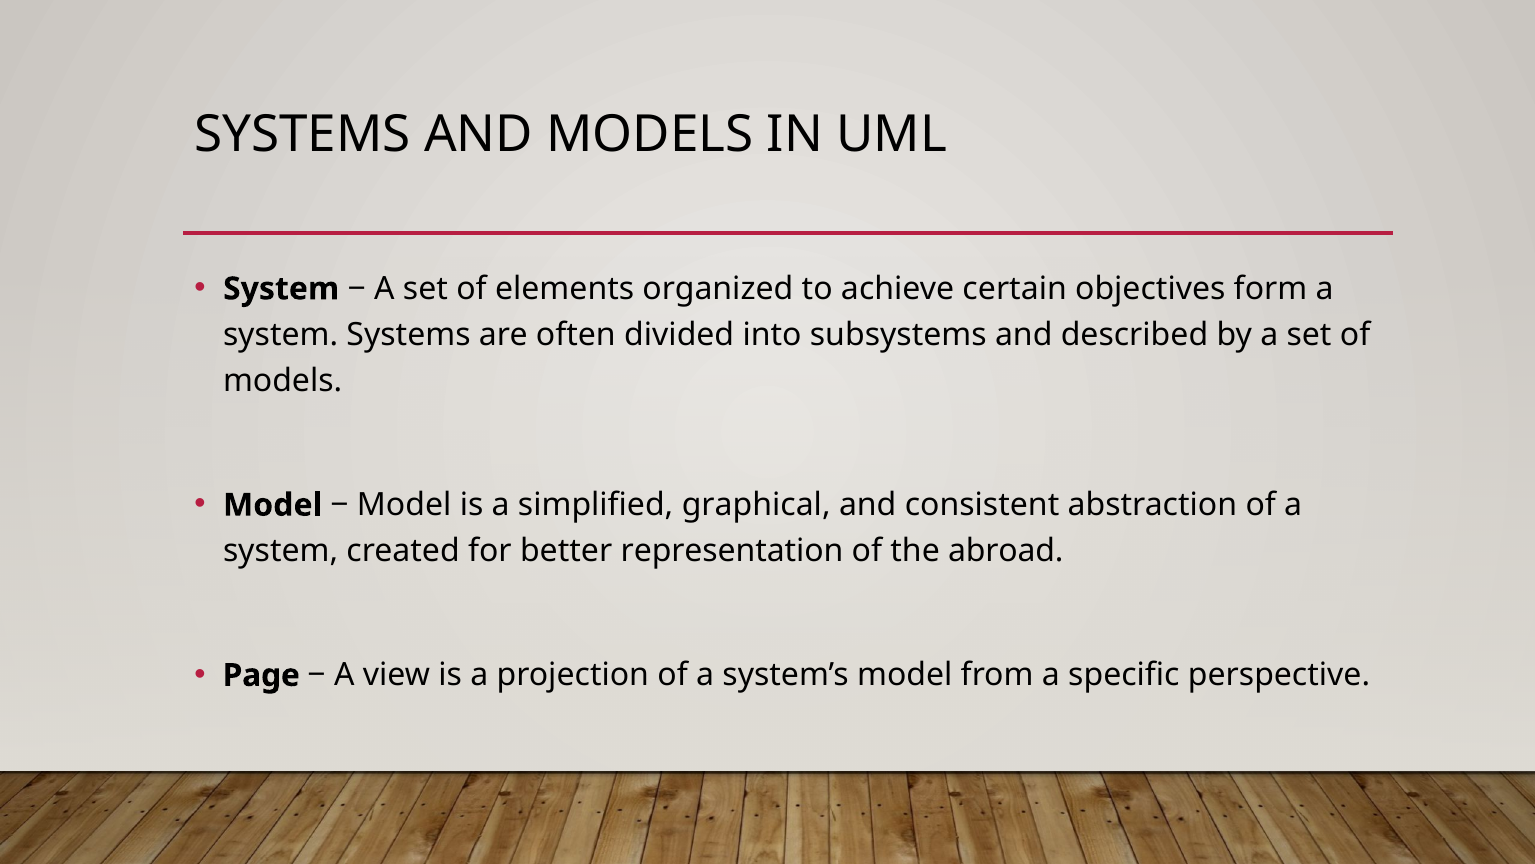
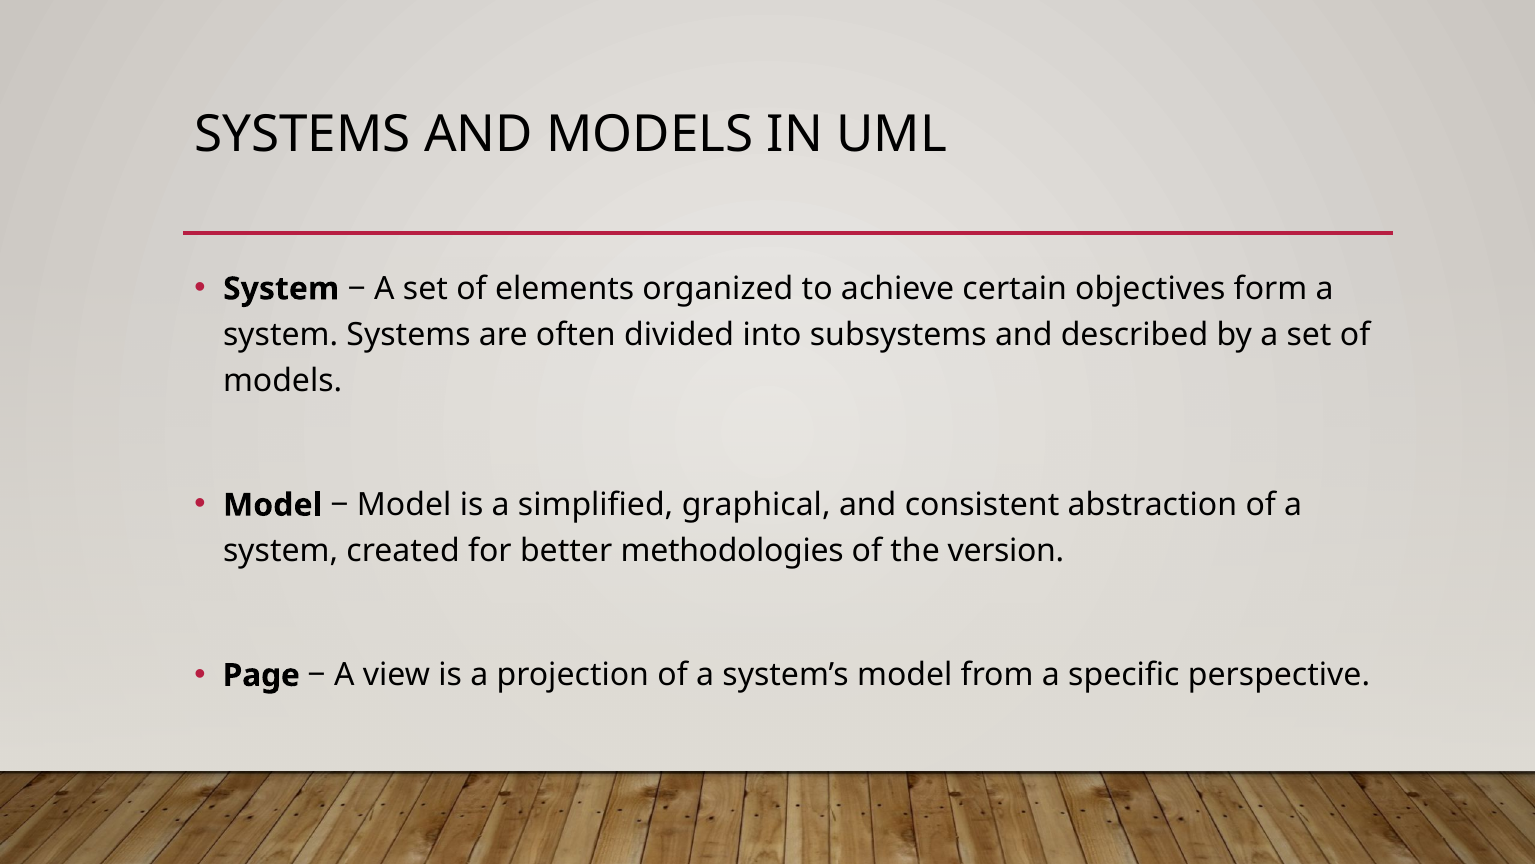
representation: representation -> methodologies
abroad: abroad -> version
